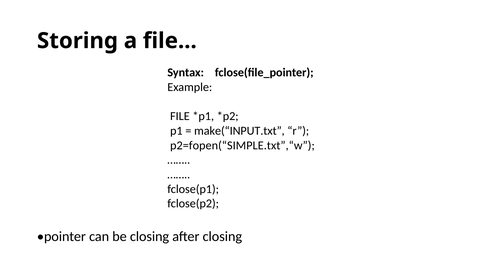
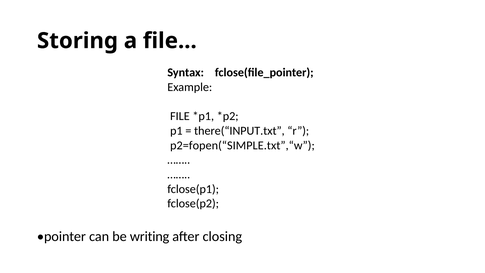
make(“INPUT.txt: make(“INPUT.txt -> there(“INPUT.txt
be closing: closing -> writing
